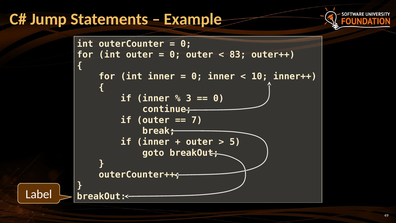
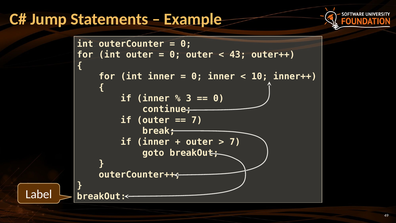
83: 83 -> 43
5 at (235, 142): 5 -> 7
